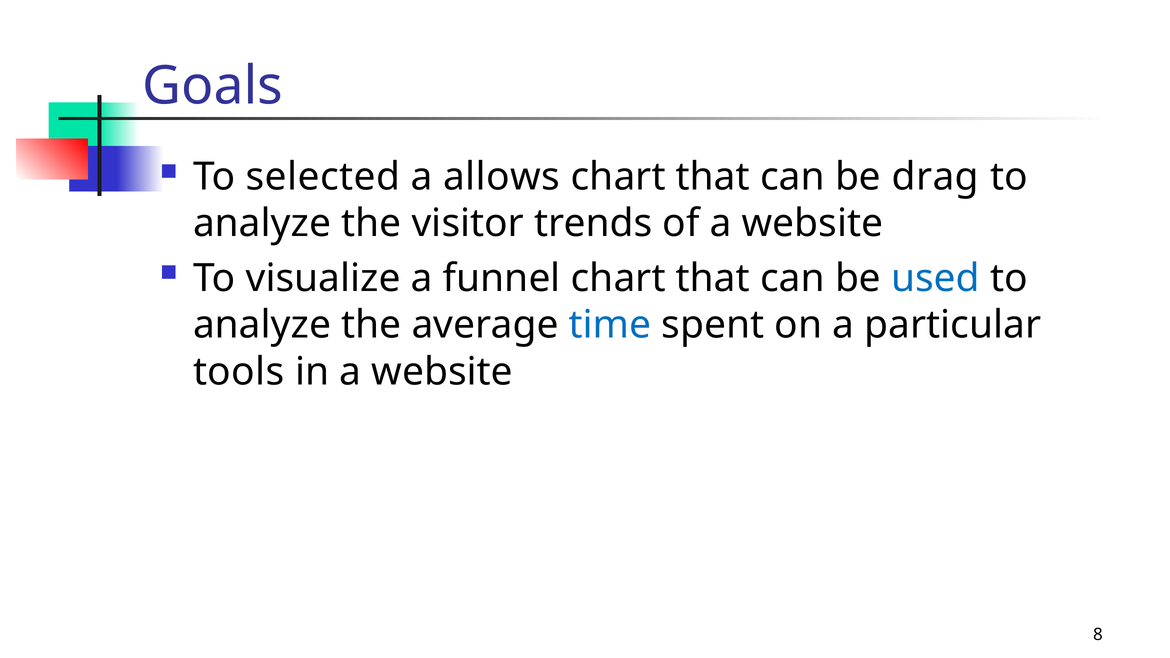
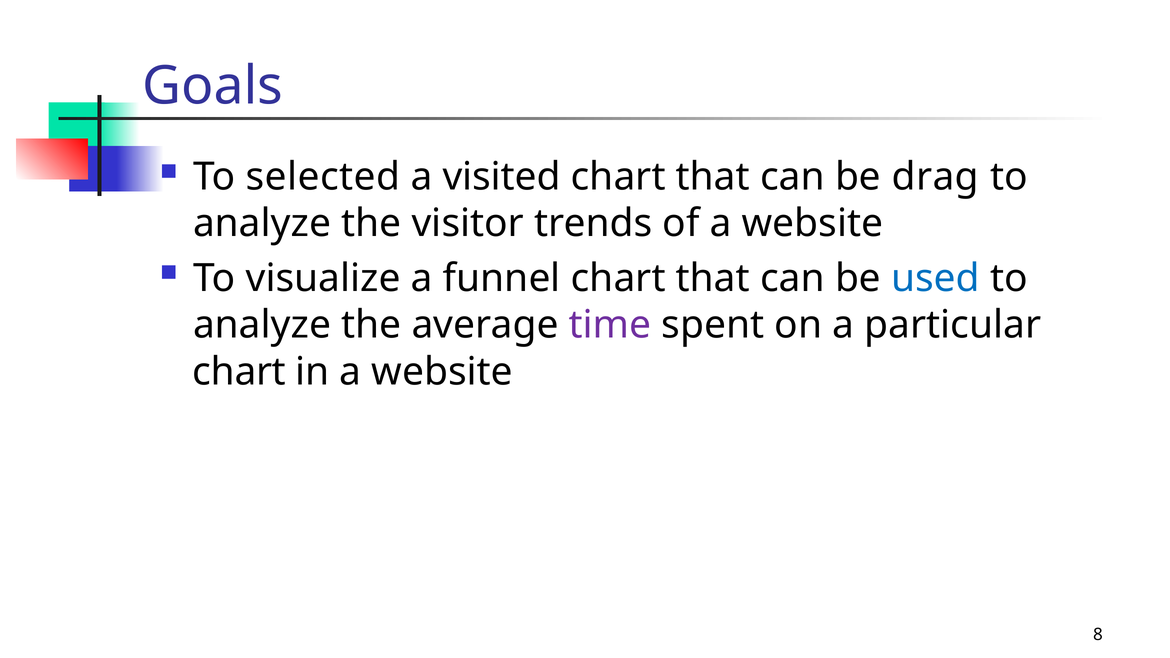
allows: allows -> visited
time colour: blue -> purple
tools at (239, 372): tools -> chart
